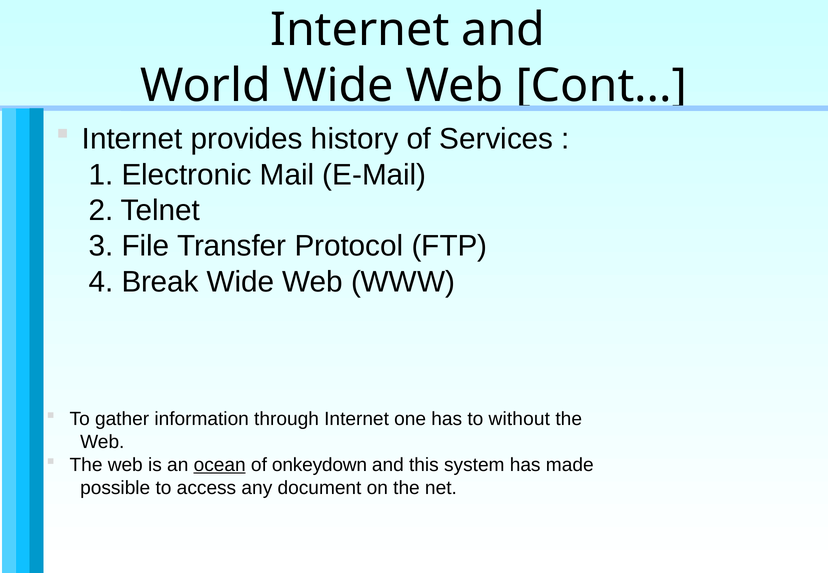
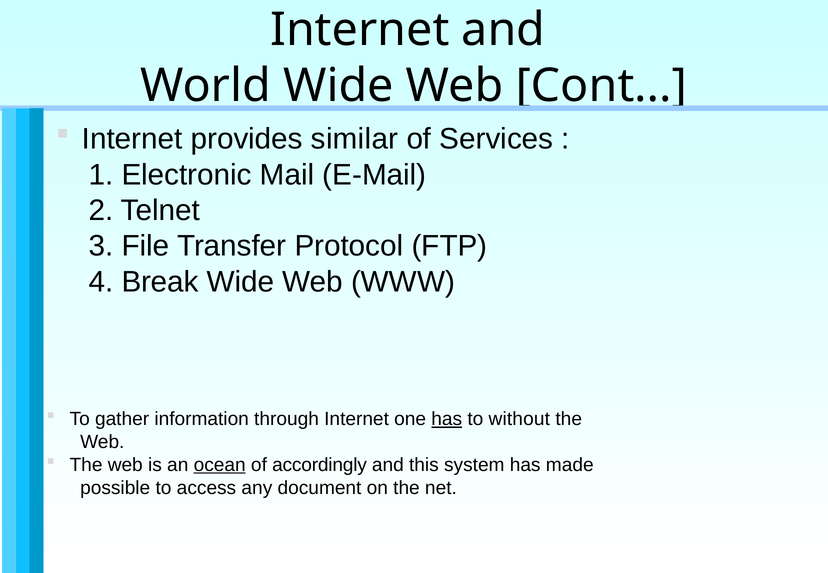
history: history -> similar
has at (447, 419) underline: none -> present
onkeydown: onkeydown -> accordingly
